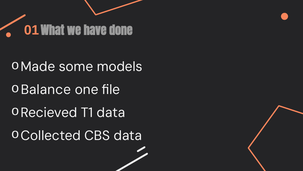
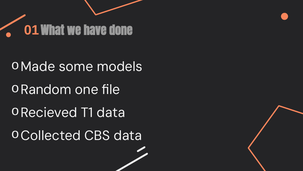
Balance: Balance -> Random
